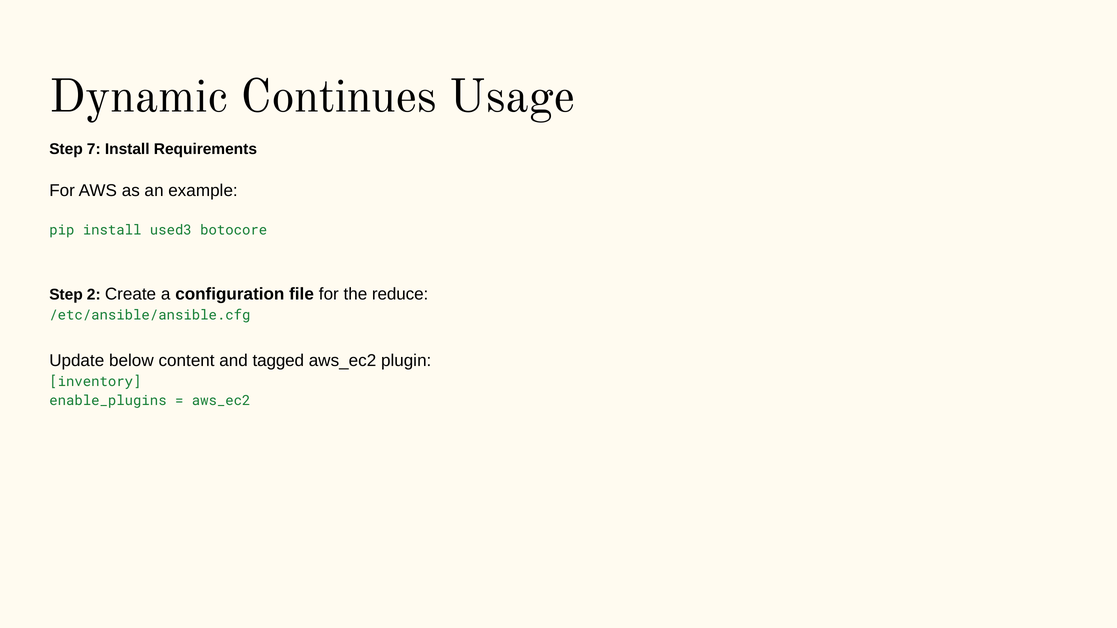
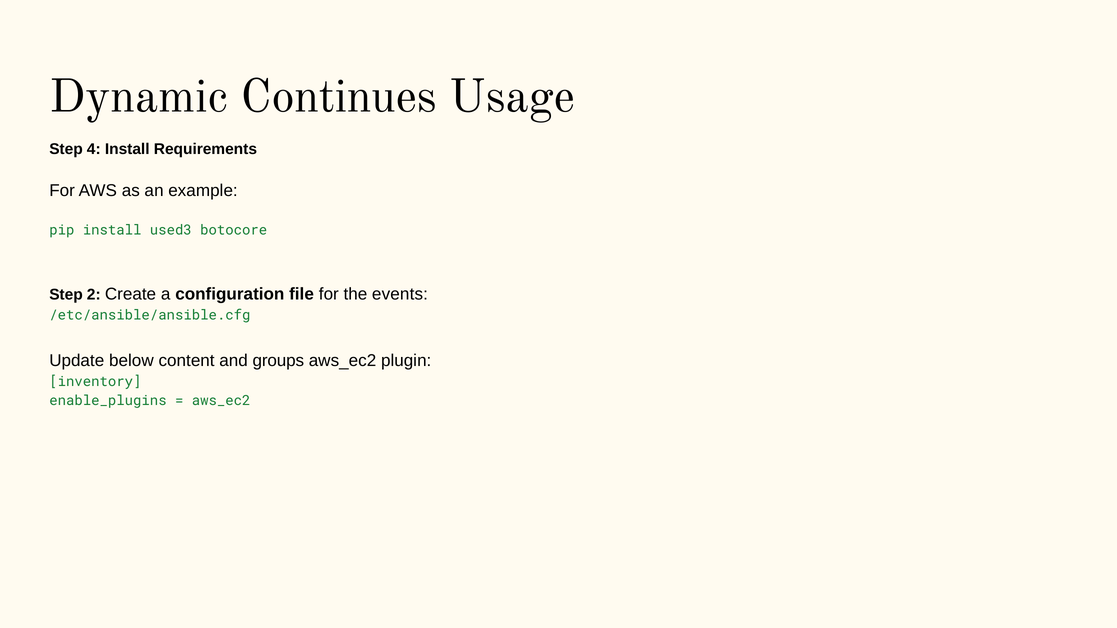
7: 7 -> 4
reduce: reduce -> events
tagged: tagged -> groups
